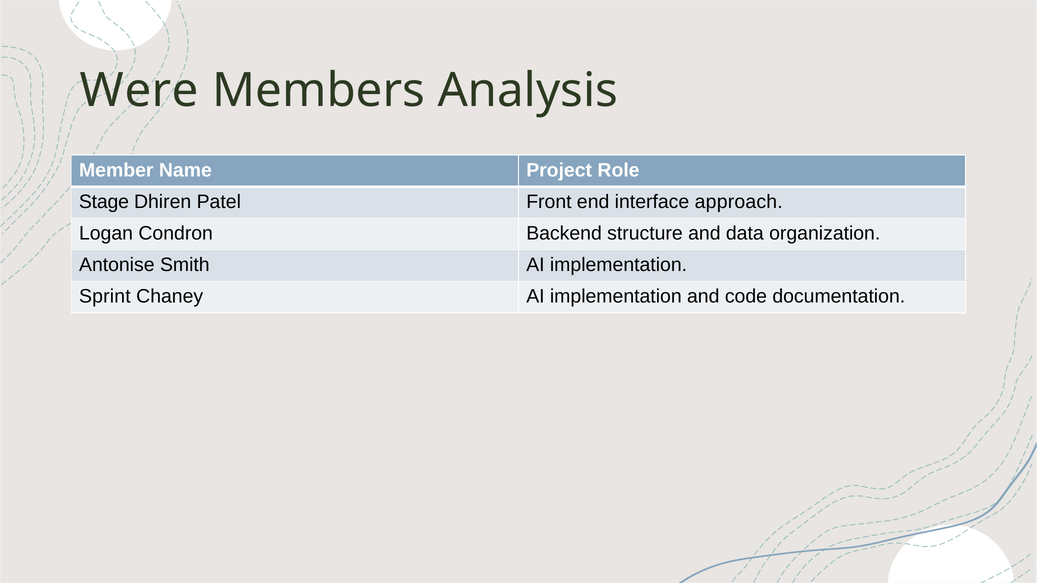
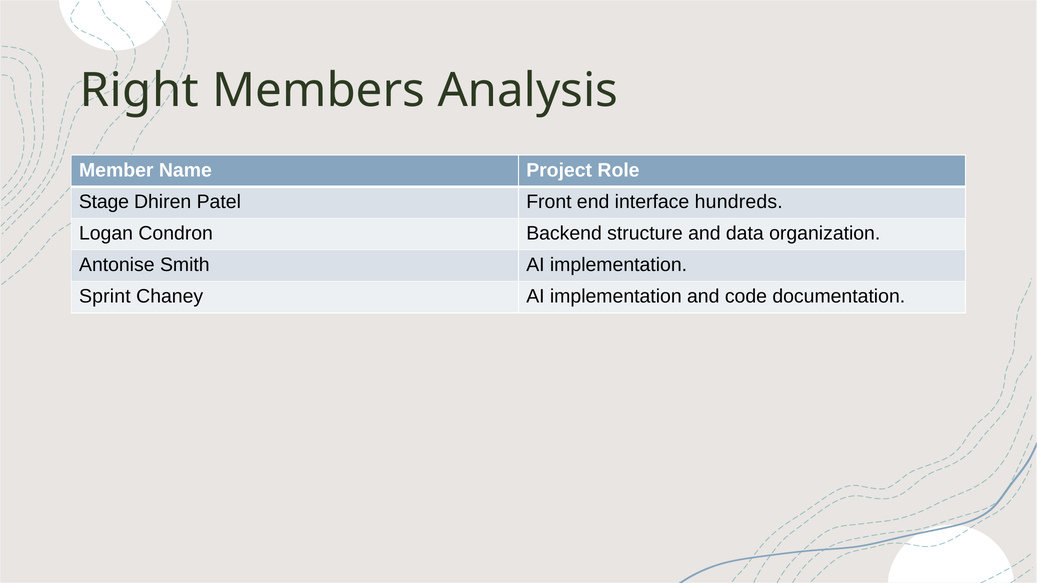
Were: Were -> Right
approach: approach -> hundreds
